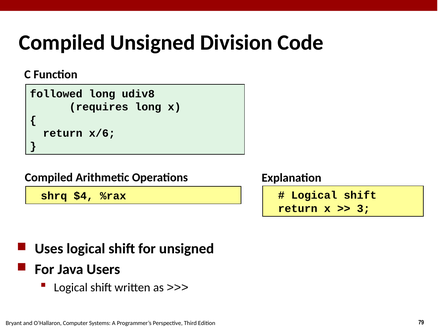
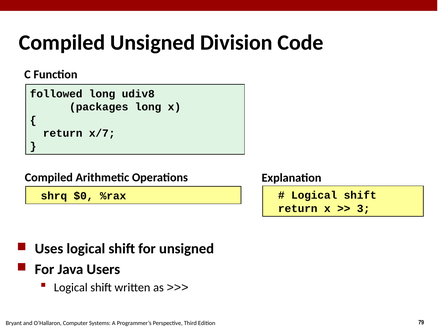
requires: requires -> packages
x/6: x/6 -> x/7
$4: $4 -> $0
